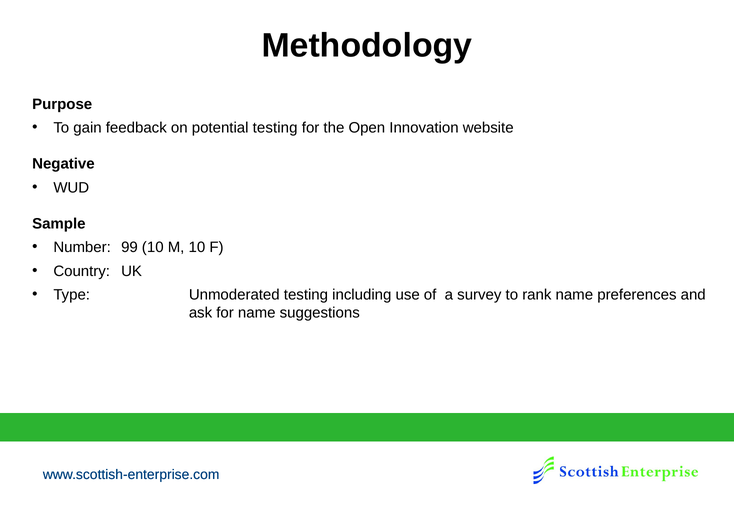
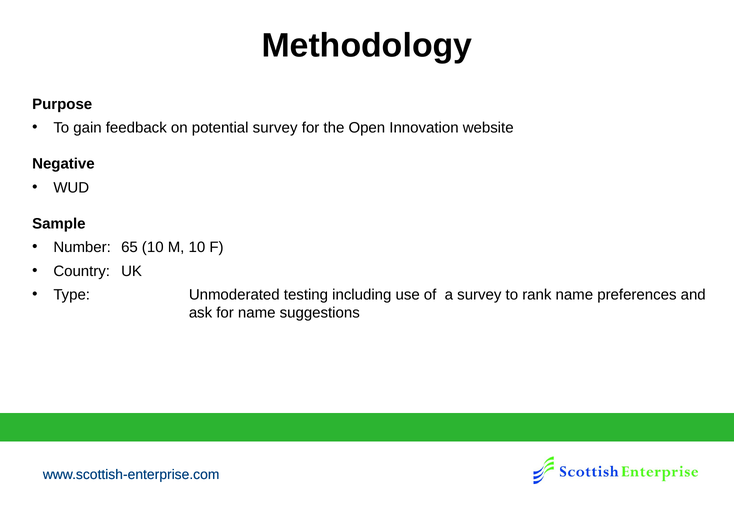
potential testing: testing -> survey
99: 99 -> 65
